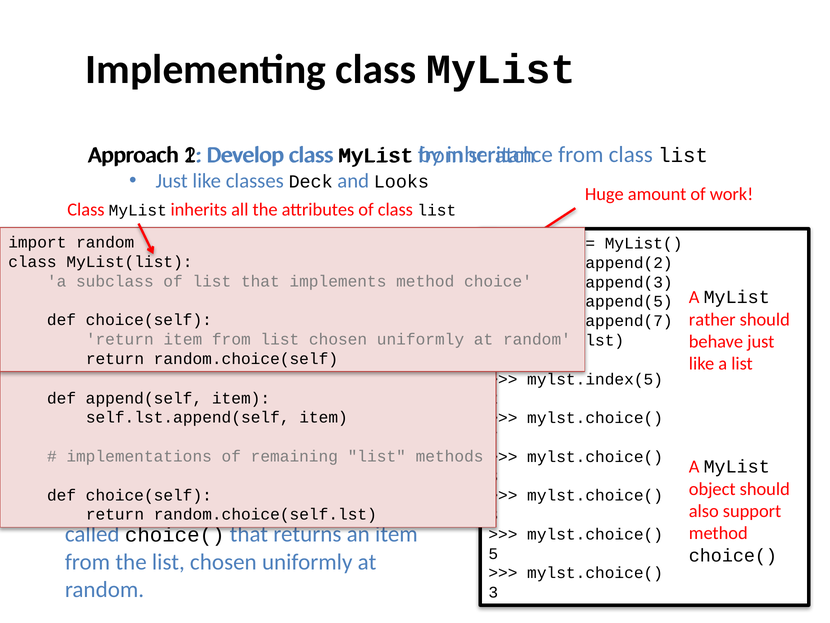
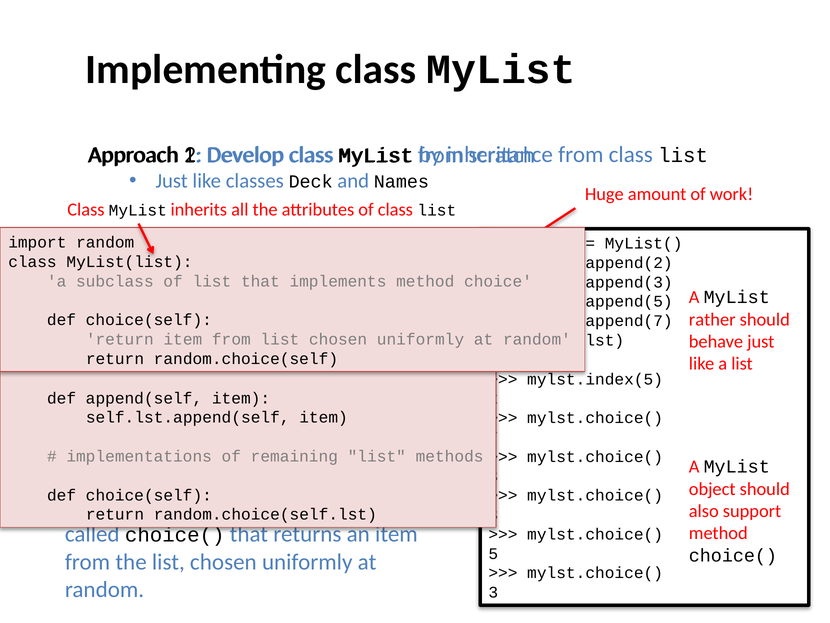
Looks: Looks -> Names
